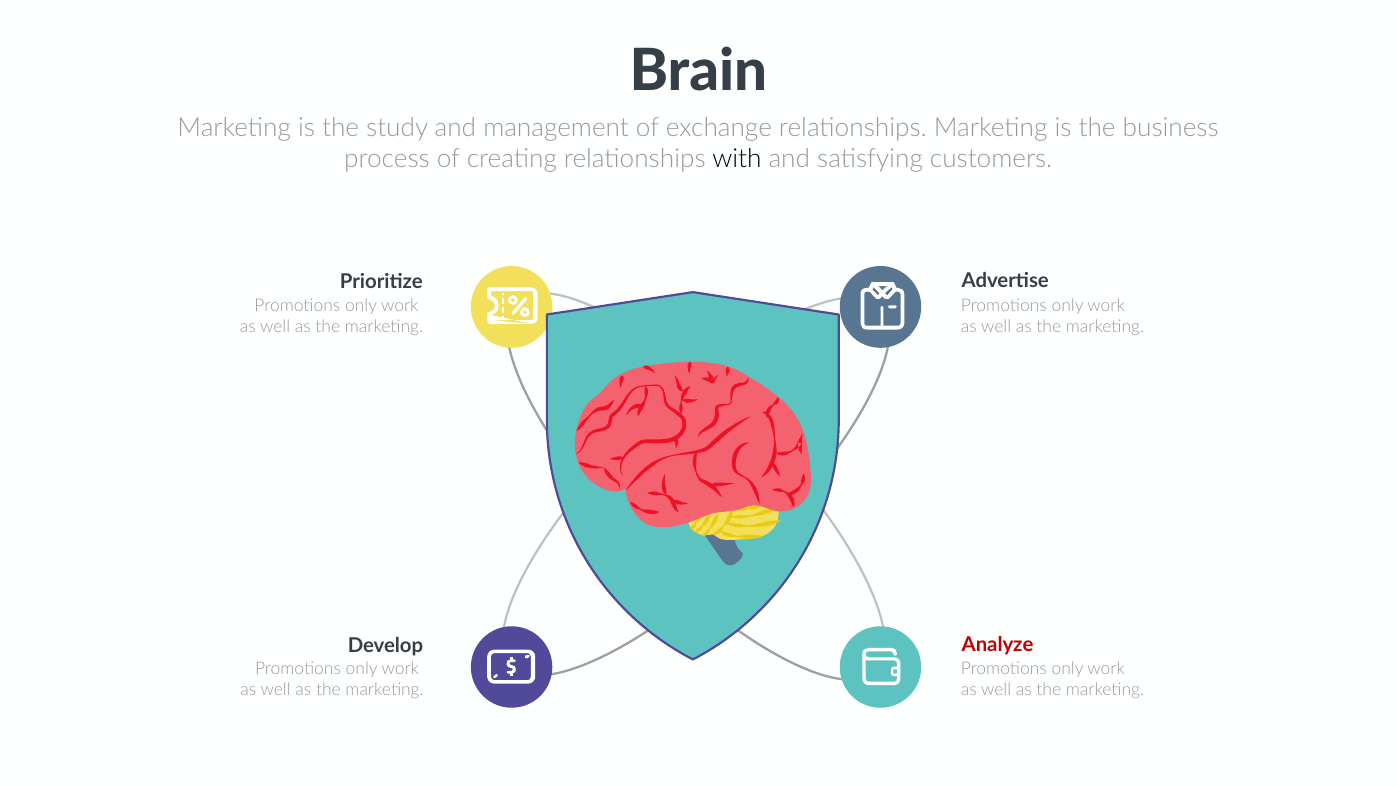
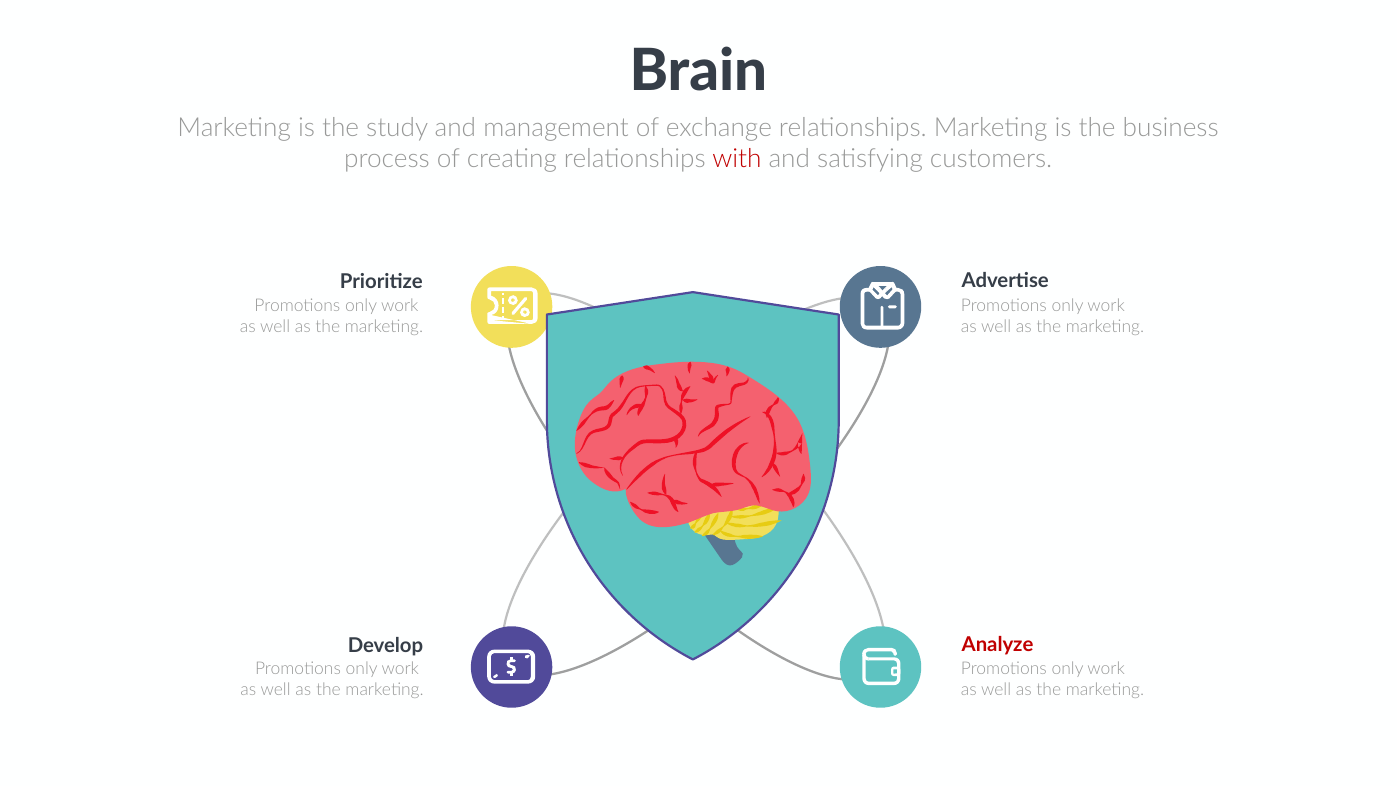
with colour: black -> red
